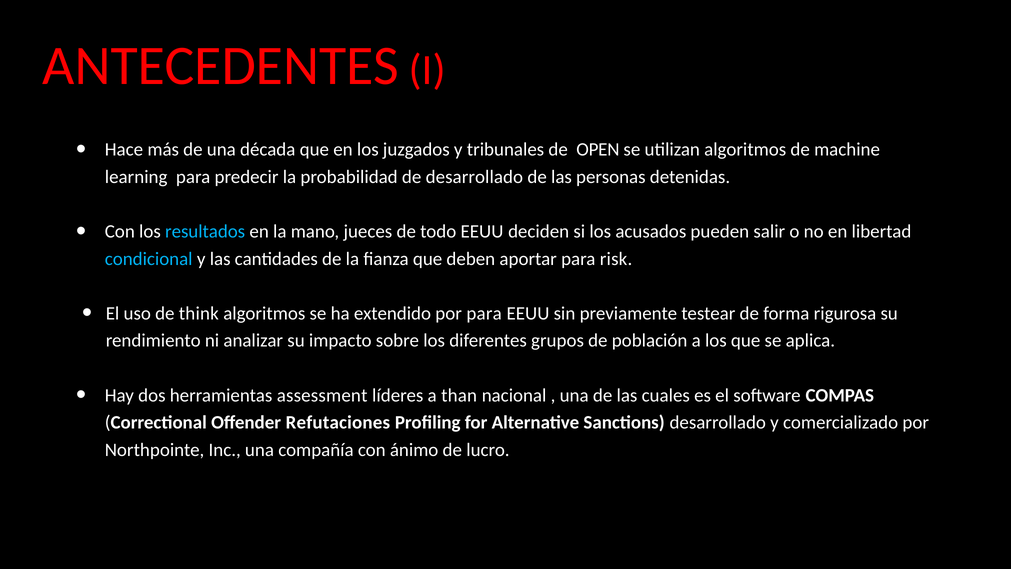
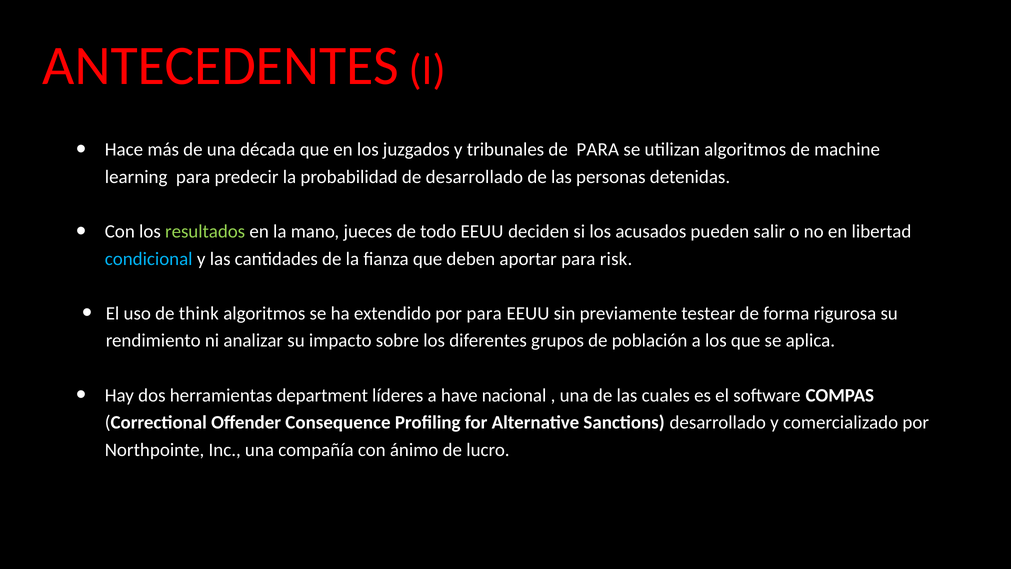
de OPEN: OPEN -> PARA
resultados colour: light blue -> light green
assessment: assessment -> department
than: than -> have
Refutaciones: Refutaciones -> Consequence
